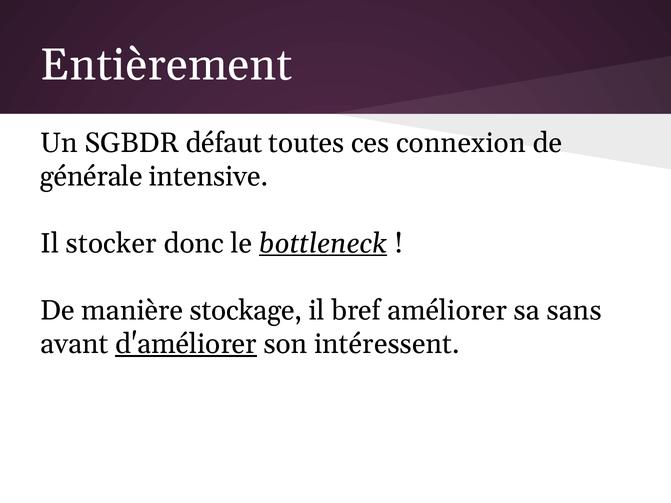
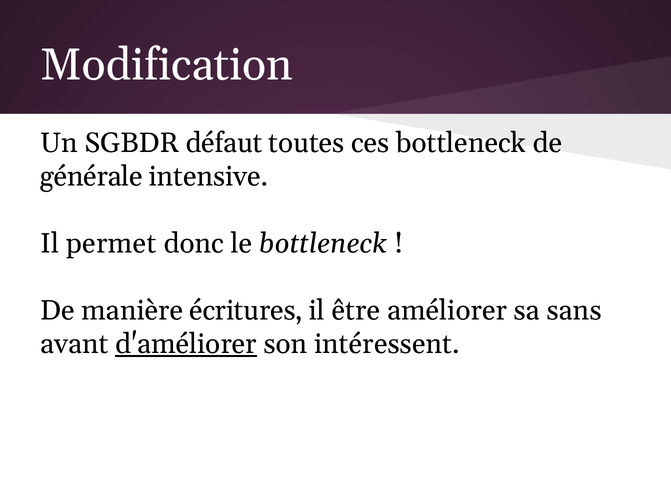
Entièrement: Entièrement -> Modification
ces connexion: connexion -> bottleneck
stocker: stocker -> permet
bottleneck at (323, 244) underline: present -> none
stockage: stockage -> écritures
bref: bref -> être
